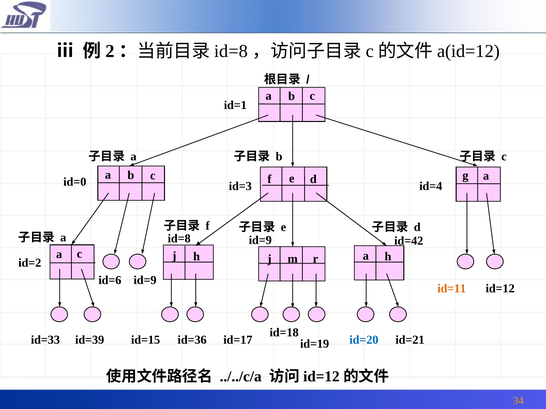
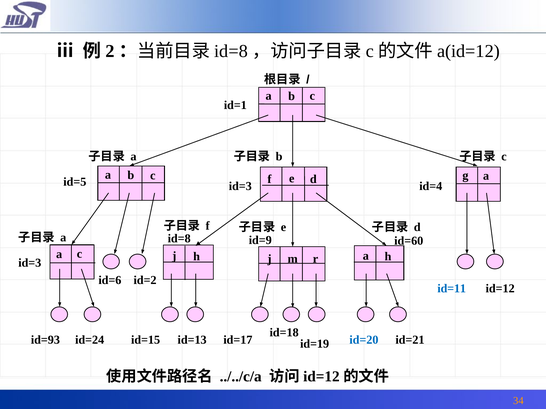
id=0: id=0 -> id=5
id=42: id=42 -> id=60
id=2 at (30, 263): id=2 -> id=3
id=6 id=9: id=9 -> id=2
id=11 colour: orange -> blue
id=33: id=33 -> id=93
id=39: id=39 -> id=24
id=36: id=36 -> id=13
